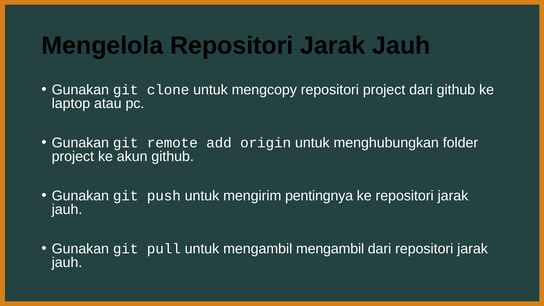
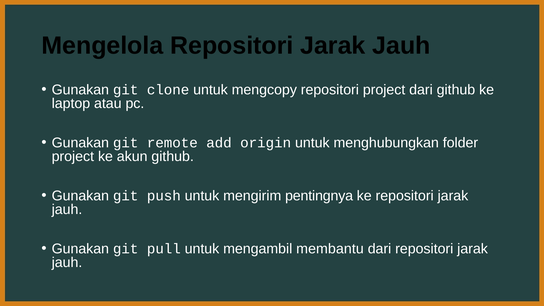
mengambil mengambil: mengambil -> membantu
